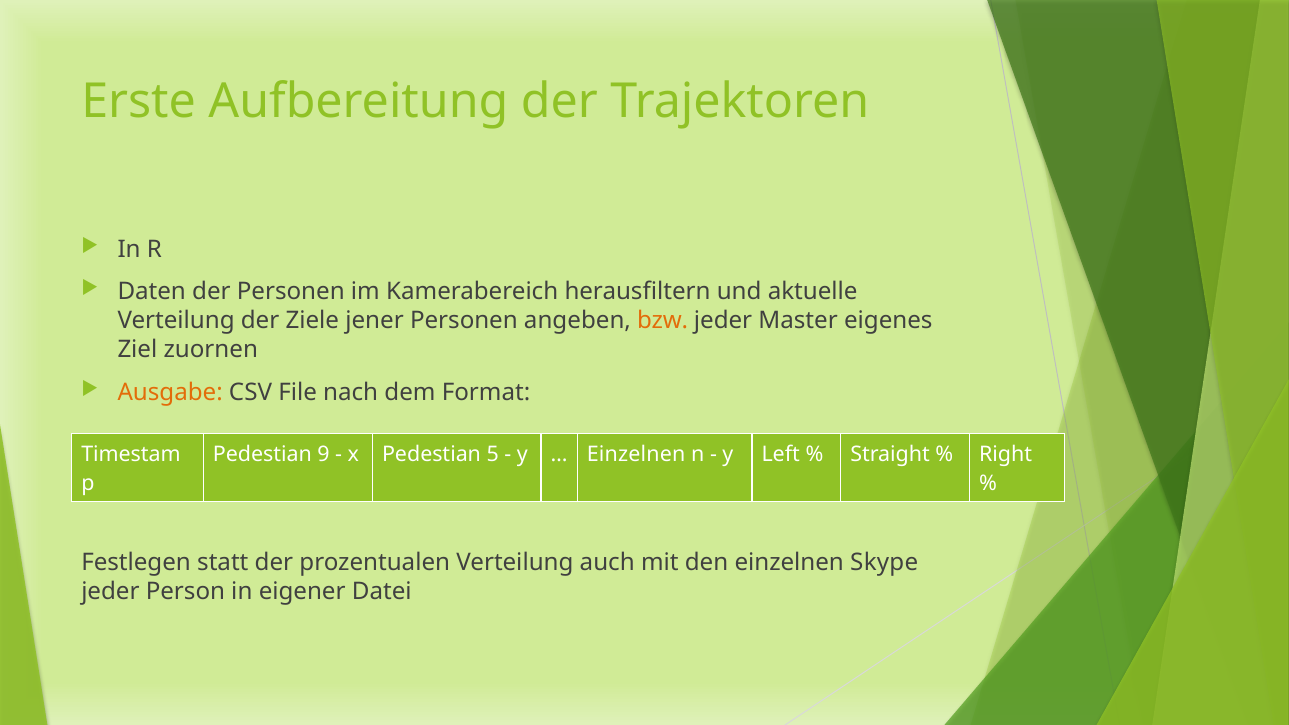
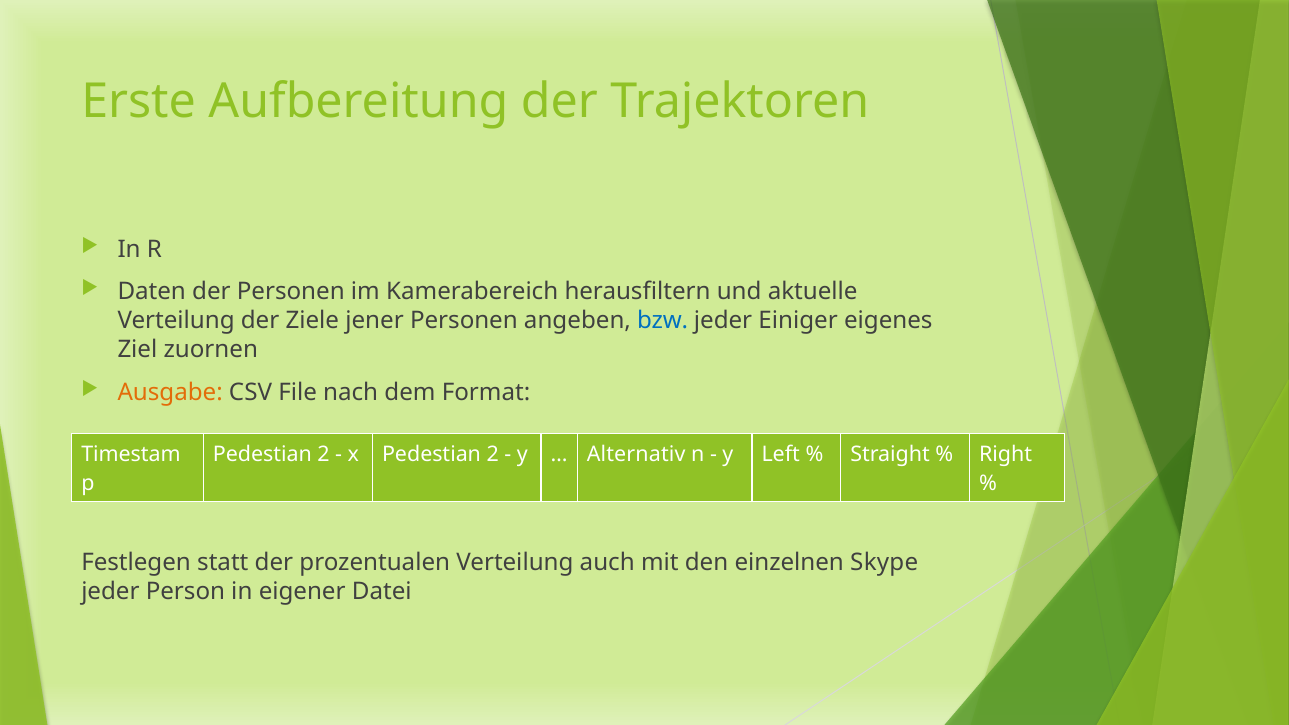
bzw colour: orange -> blue
Master: Master -> Einiger
9 at (324, 454): 9 -> 2
x Pedestian 5: 5 -> 2
Einzelnen at (636, 454): Einzelnen -> Alternativ
